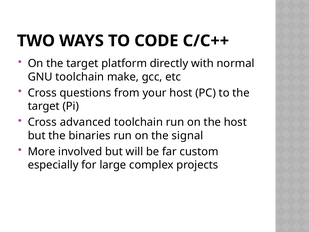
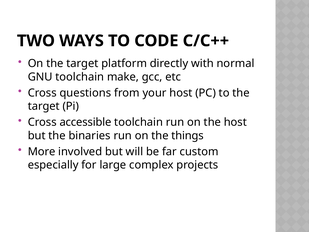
advanced: advanced -> accessible
signal: signal -> things
